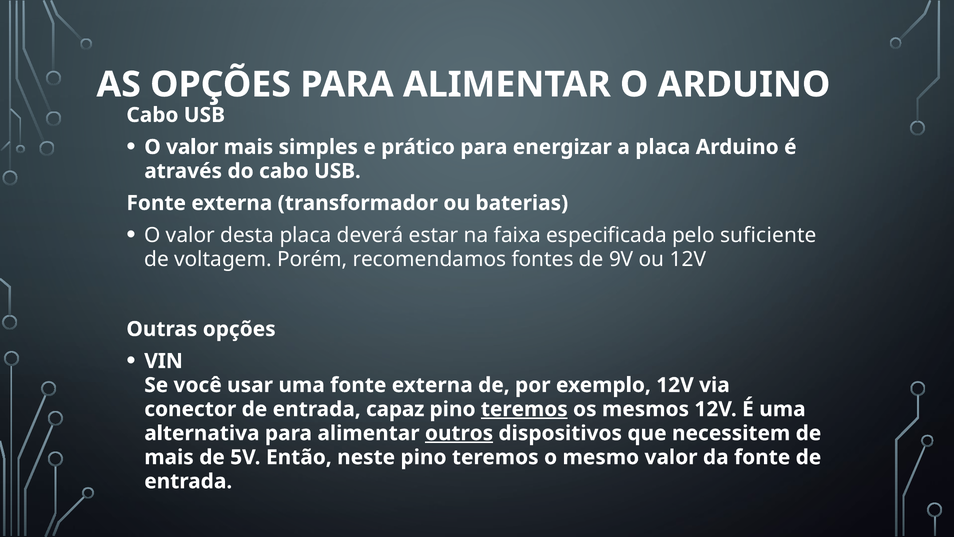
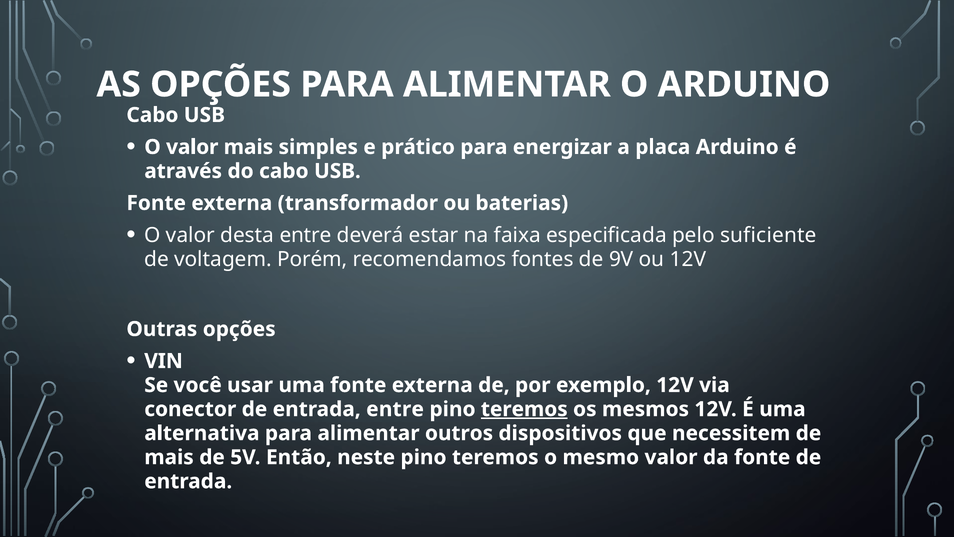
desta placa: placa -> entre
entrada capaz: capaz -> entre
outros underline: present -> none
